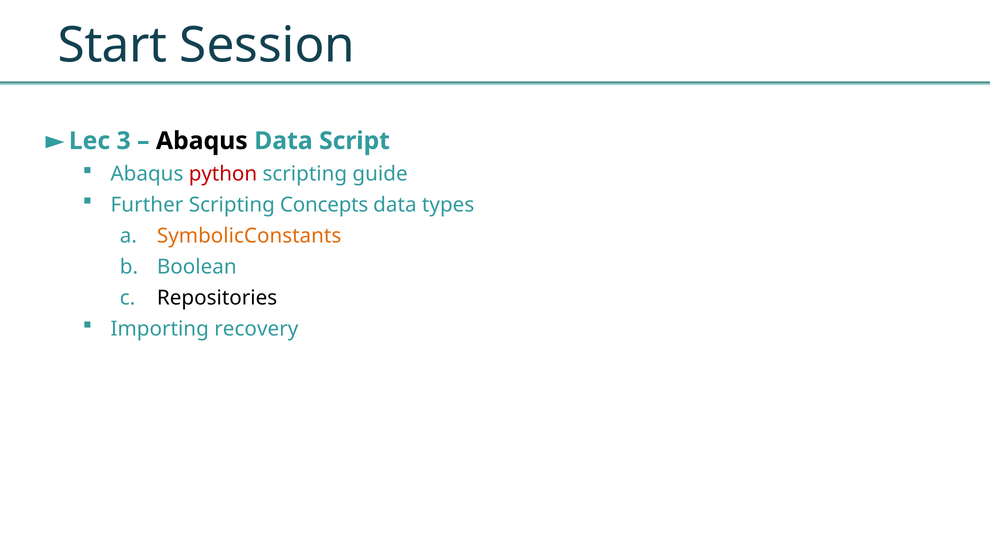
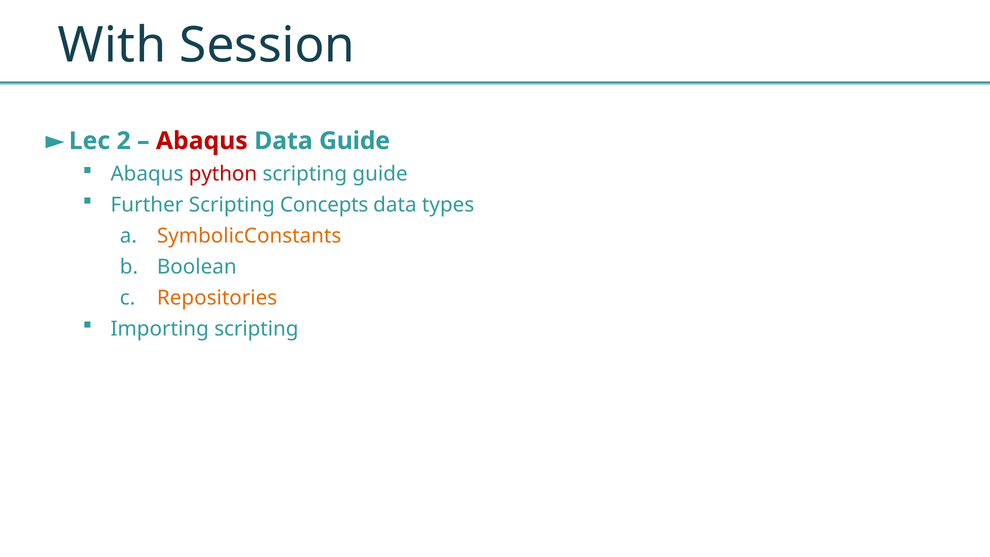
Start: Start -> With
3: 3 -> 2
Abaqus at (202, 141) colour: black -> red
Data Script: Script -> Guide
Repositories colour: black -> orange
Importing recovery: recovery -> scripting
